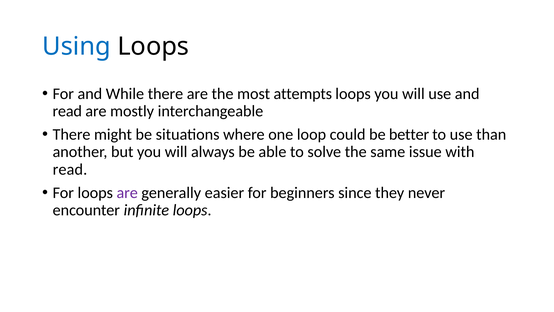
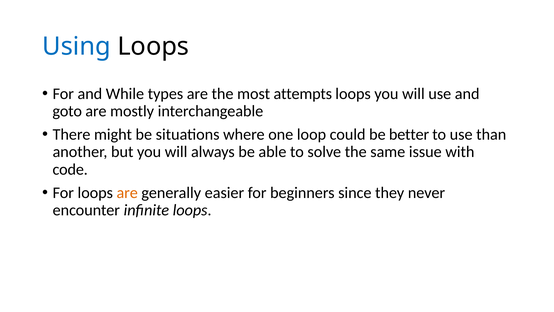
While there: there -> types
read at (67, 111): read -> goto
read at (70, 169): read -> code
are at (127, 192) colour: purple -> orange
